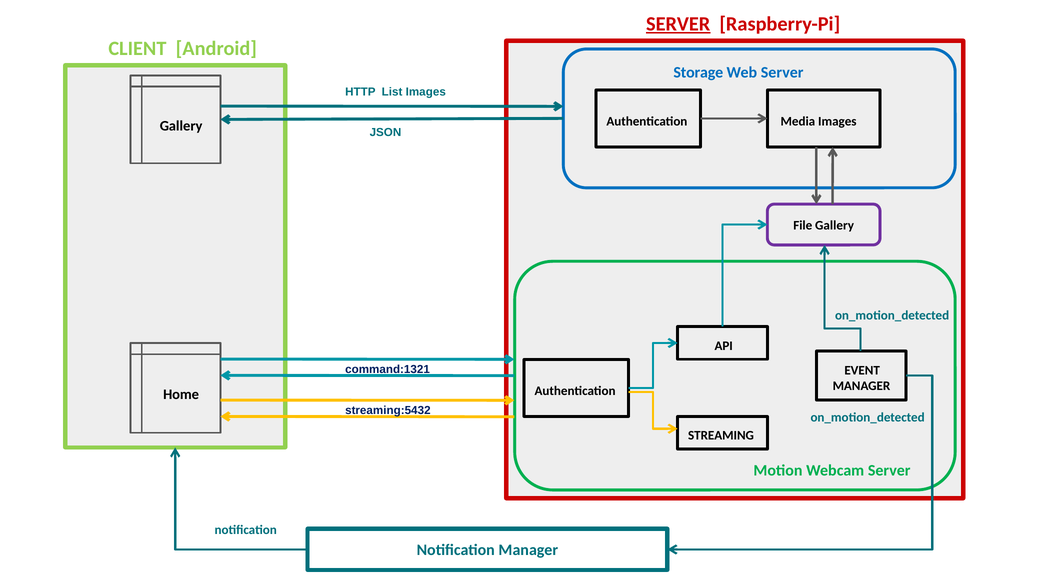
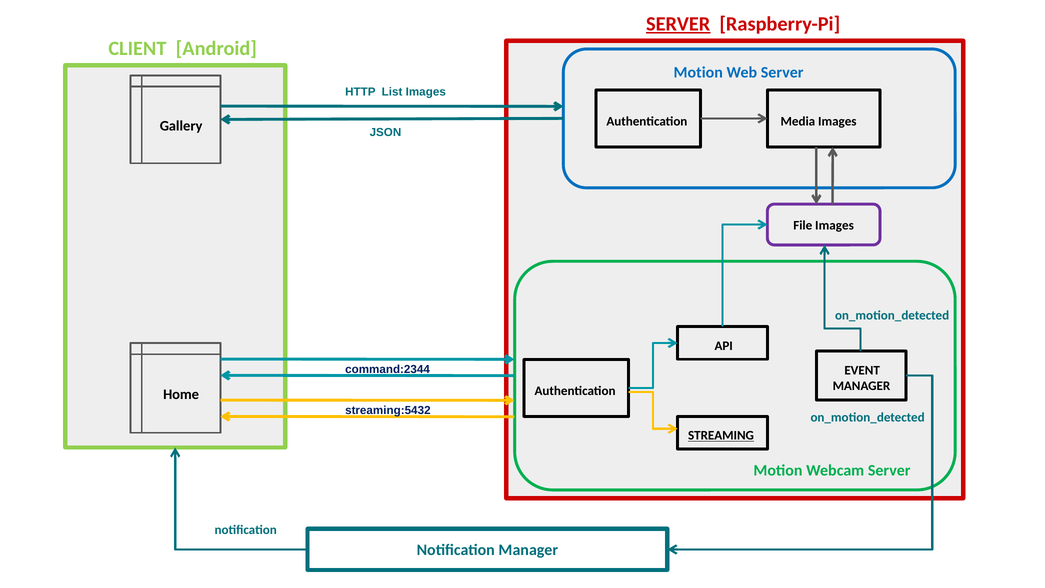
Storage at (698, 73): Storage -> Motion
File Gallery: Gallery -> Images
command:1321: command:1321 -> command:2344
STREAMING underline: none -> present
